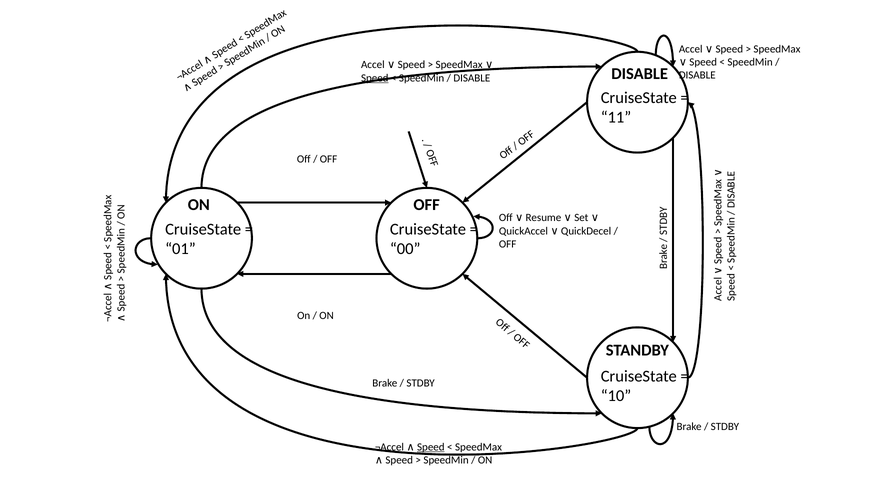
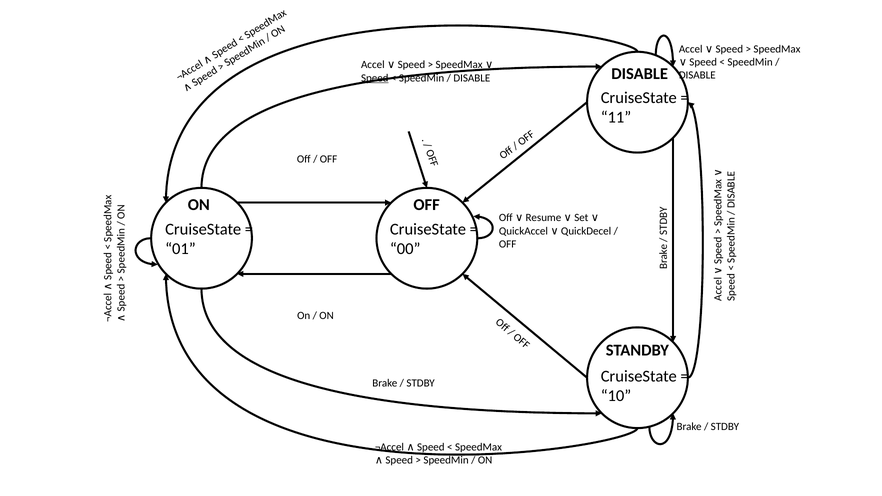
Speed at (431, 447) underline: present -> none
